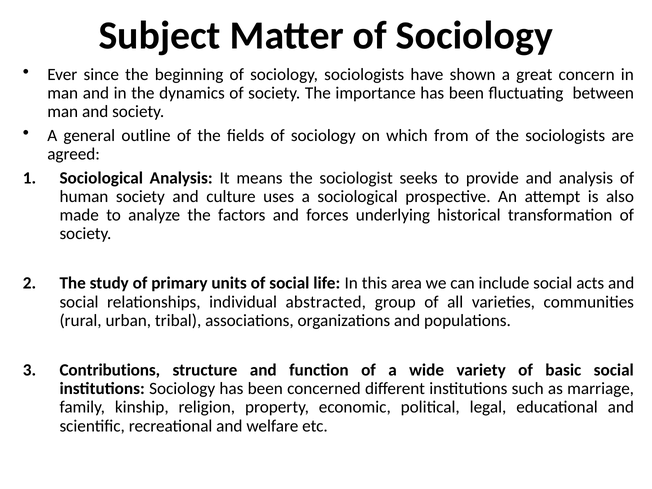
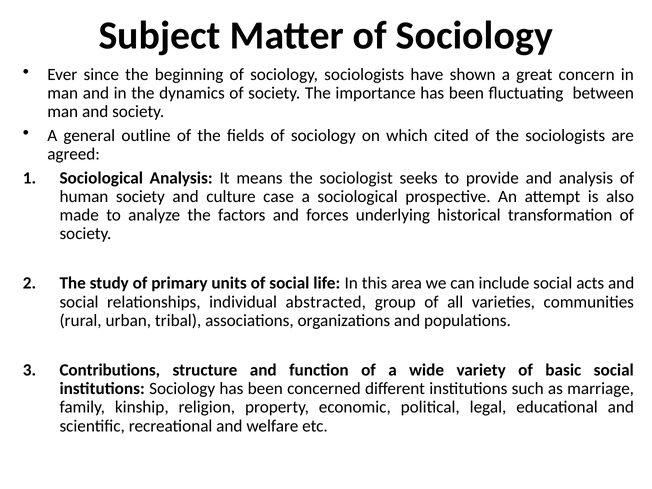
from: from -> cited
uses: uses -> case
